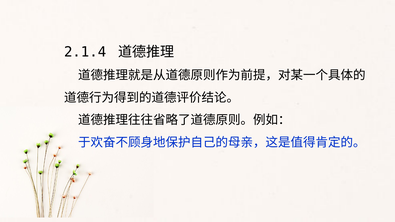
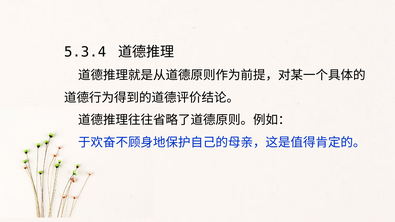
2.1.4: 2.1.4 -> 5.3.4
